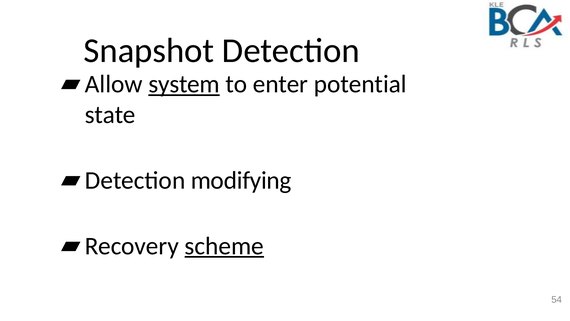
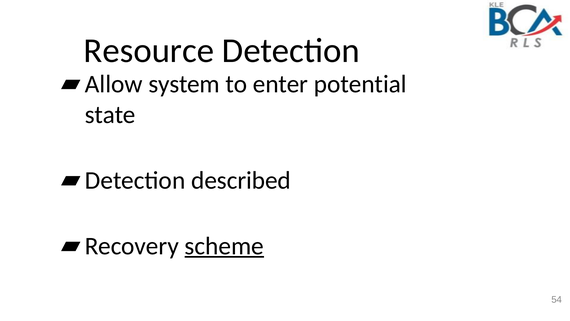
Snapshot: Snapshot -> Resource
system underline: present -> none
modifying: modifying -> described
